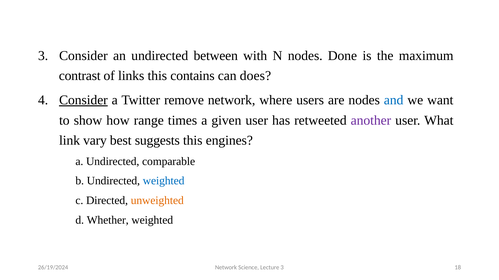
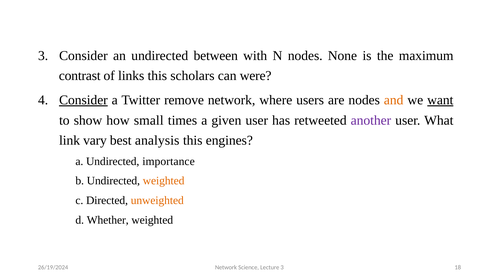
Done: Done -> None
contains: contains -> scholars
does: does -> were
and colour: blue -> orange
want underline: none -> present
range: range -> small
suggests: suggests -> analysis
comparable: comparable -> importance
weighted at (164, 181) colour: blue -> orange
